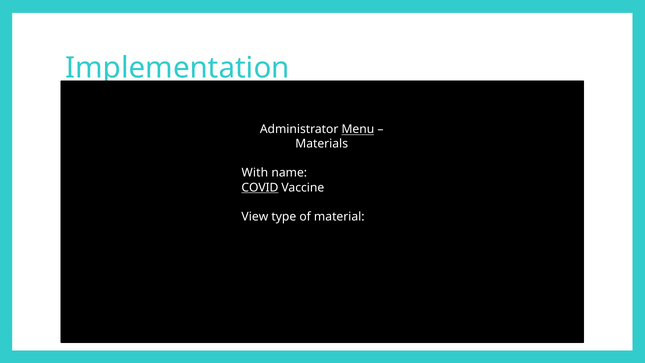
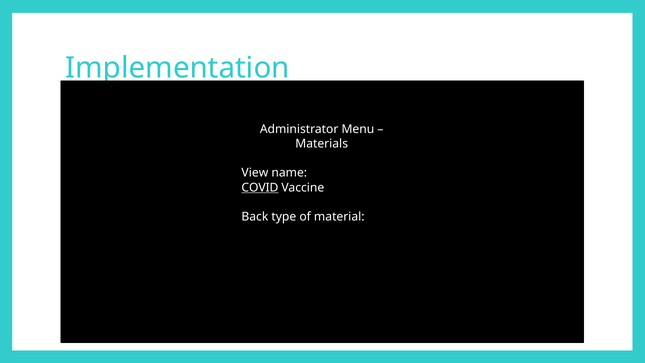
Menu underline: present -> none
With: With -> View
View: View -> Back
